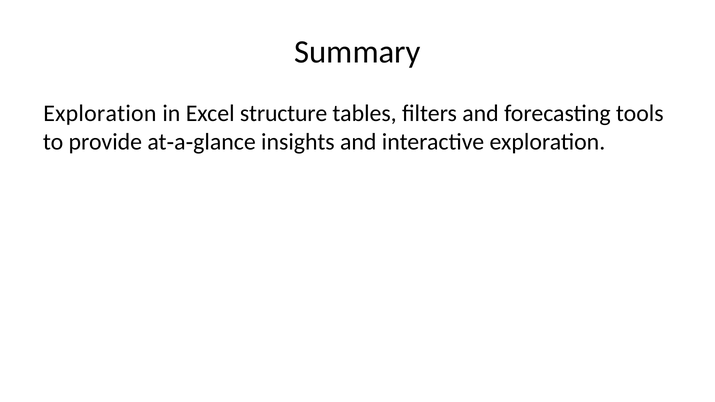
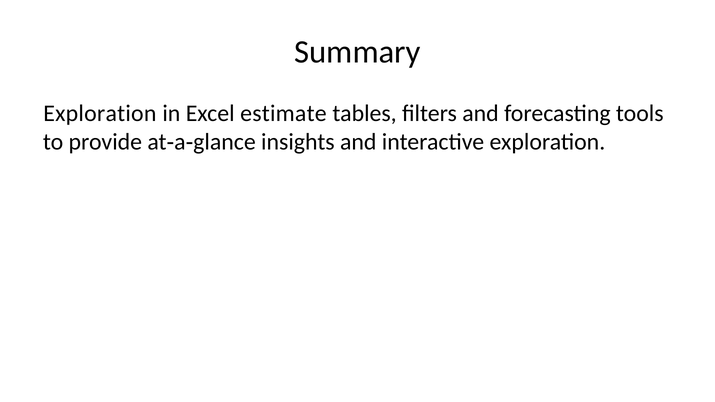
structure: structure -> estimate
